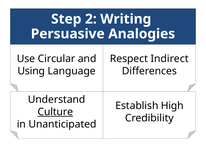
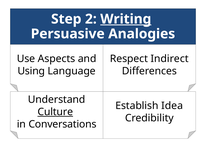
Writing underline: none -> present
Circular: Circular -> Aspects
High: High -> Idea
Unanticipated: Unanticipated -> Conversations
